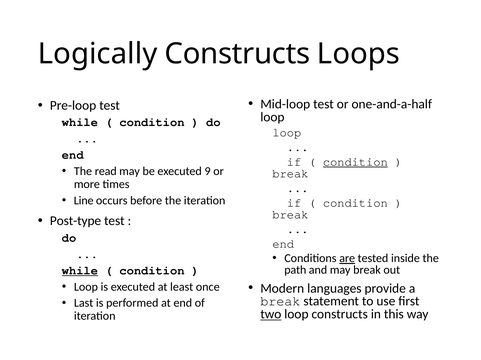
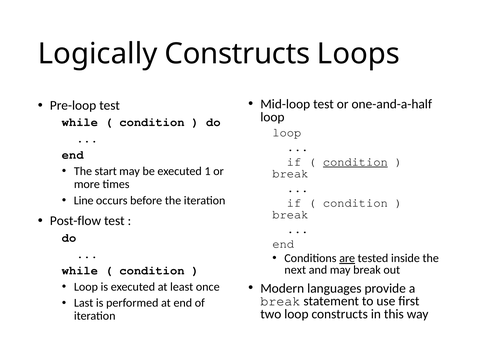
read: read -> start
9: 9 -> 1
Post-type: Post-type -> Post-flow
path: path -> next
while at (80, 271) underline: present -> none
two underline: present -> none
